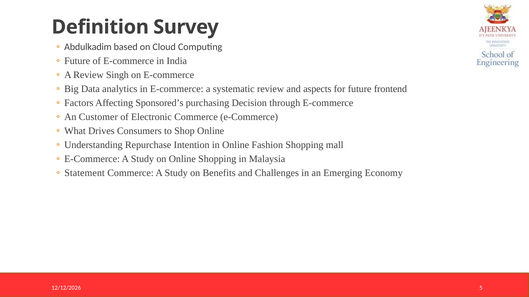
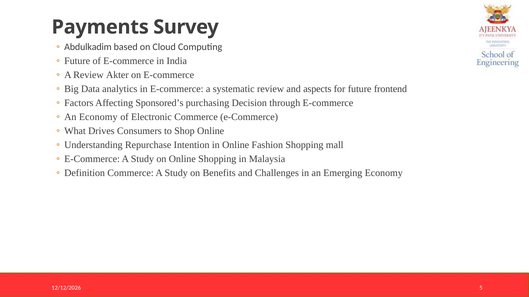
Definition: Definition -> Payments
Singh: Singh -> Akter
An Customer: Customer -> Economy
Statement: Statement -> Definition
